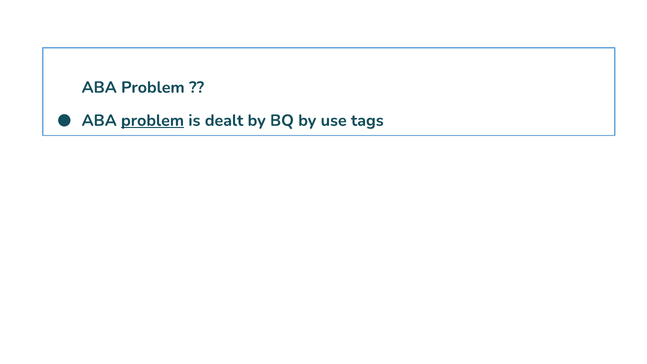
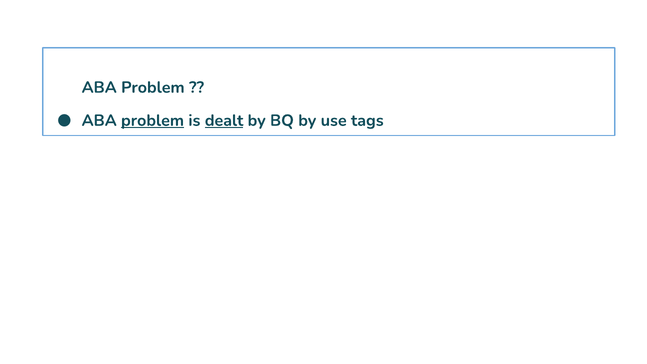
dealt underline: none -> present
